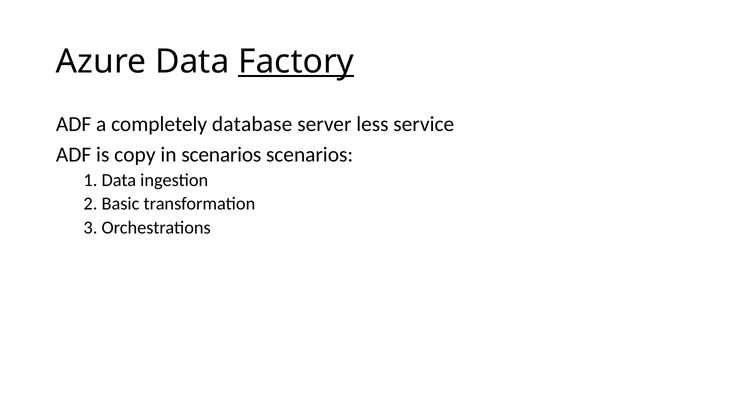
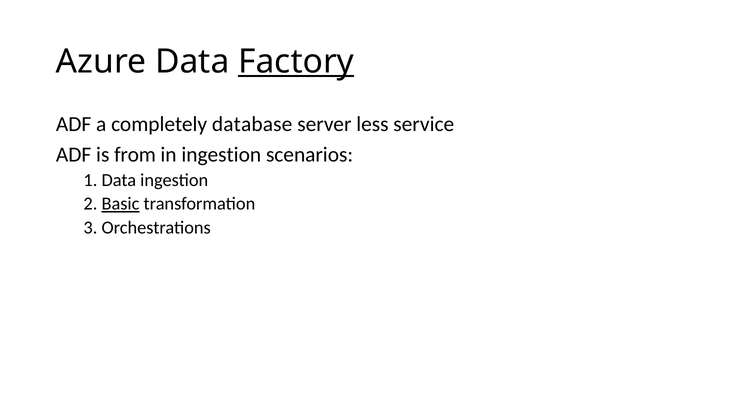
copy: copy -> from
in scenarios: scenarios -> ingestion
Basic underline: none -> present
